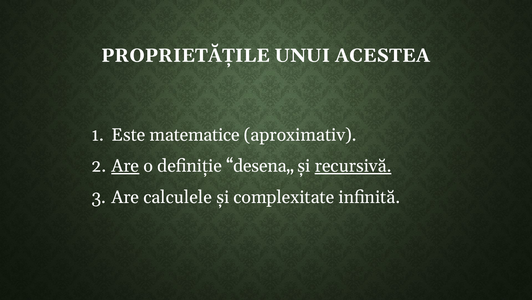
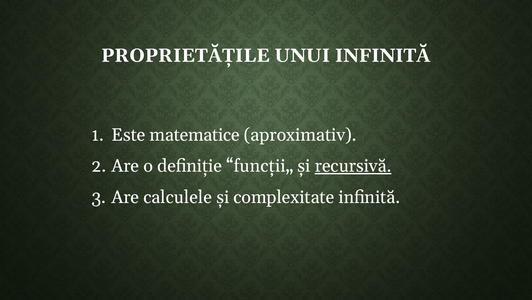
UNUI ACESTEA: ACESTEA -> INFINITĂ
Are at (125, 166) underline: present -> none
desena„: desena„ -> funcții„
